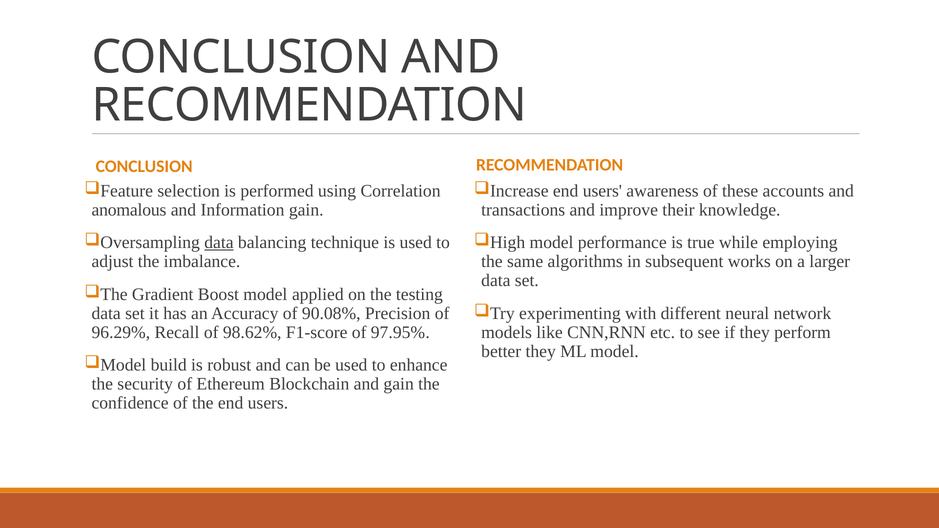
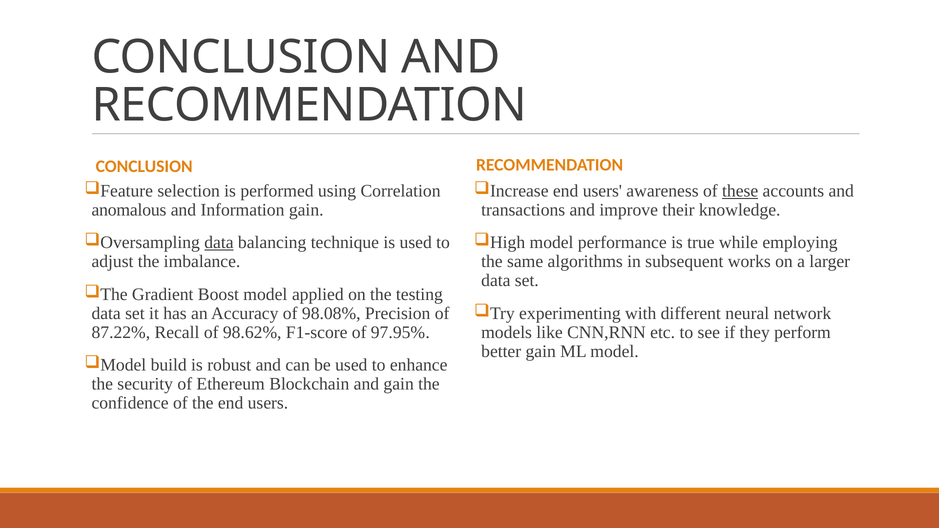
these underline: none -> present
90.08%: 90.08% -> 98.08%
96.29%: 96.29% -> 87.22%
better they: they -> gain
